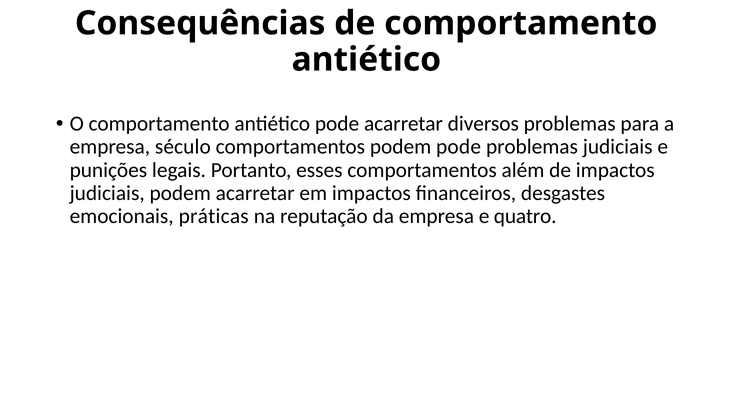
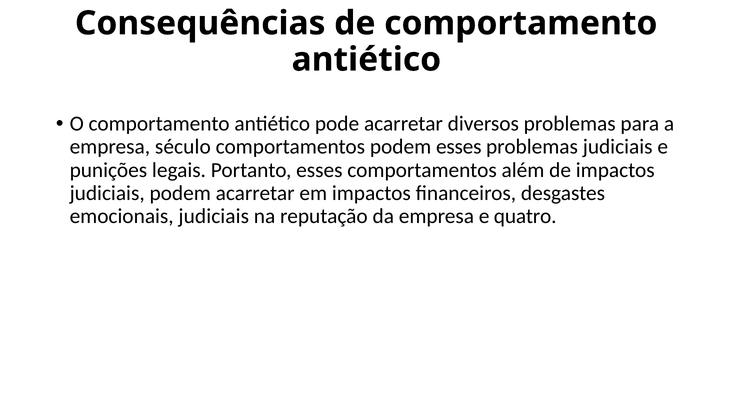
podem pode: pode -> esses
emocionais práticas: práticas -> judiciais
